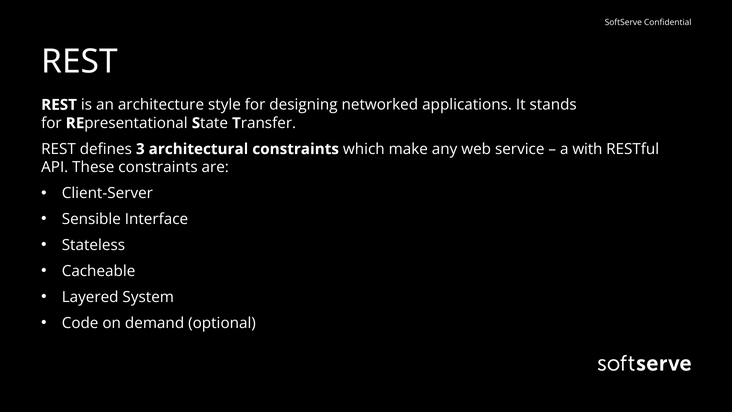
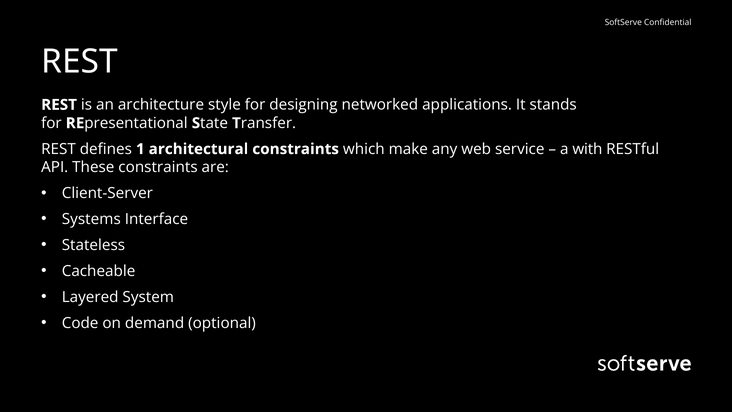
3: 3 -> 1
Sensible: Sensible -> Systems
